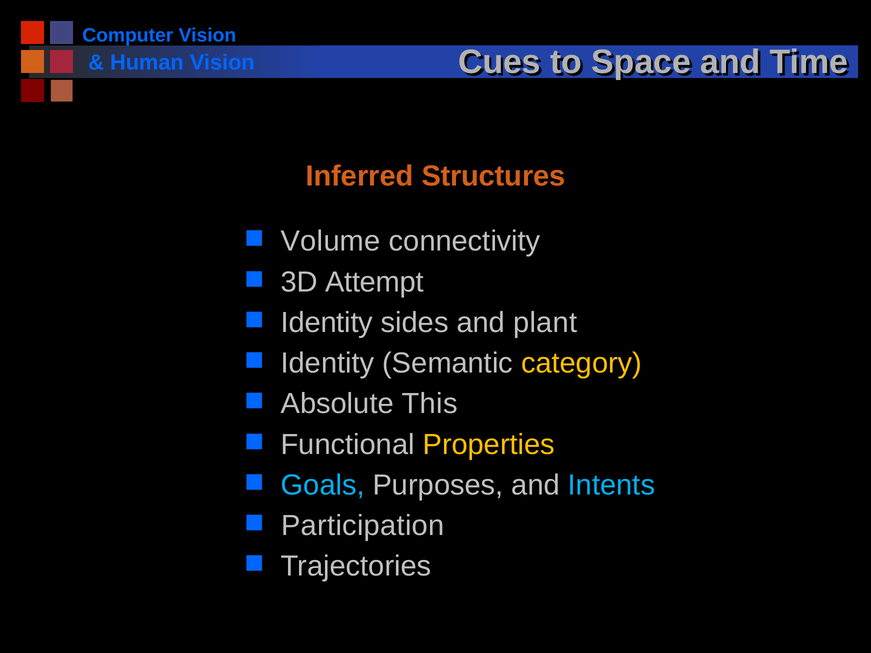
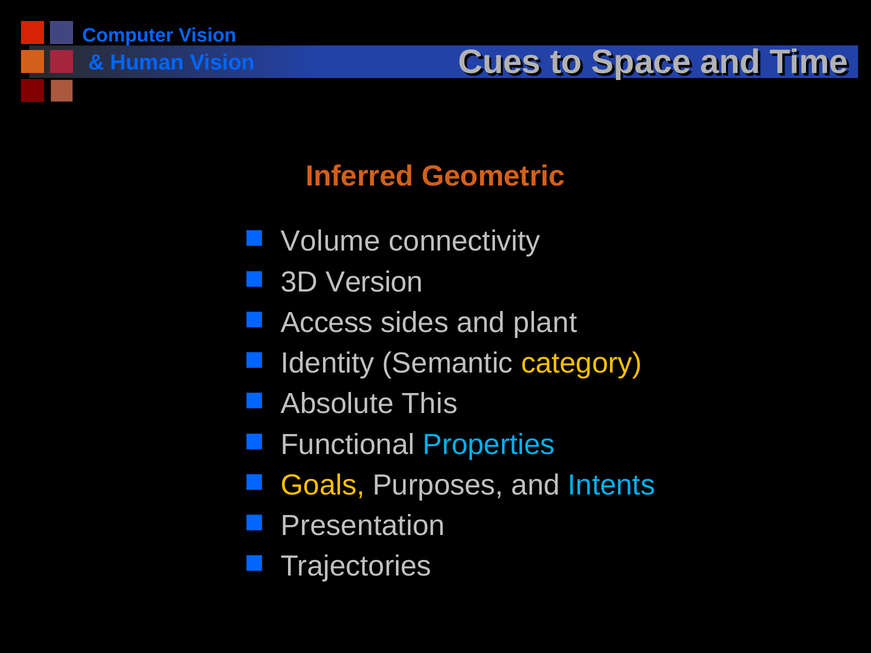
Structures: Structures -> Geometric
Attempt: Attempt -> Version
Identity at (327, 323): Identity -> Access
Properties colour: yellow -> light blue
Goals colour: light blue -> yellow
Participation: Participation -> Presentation
